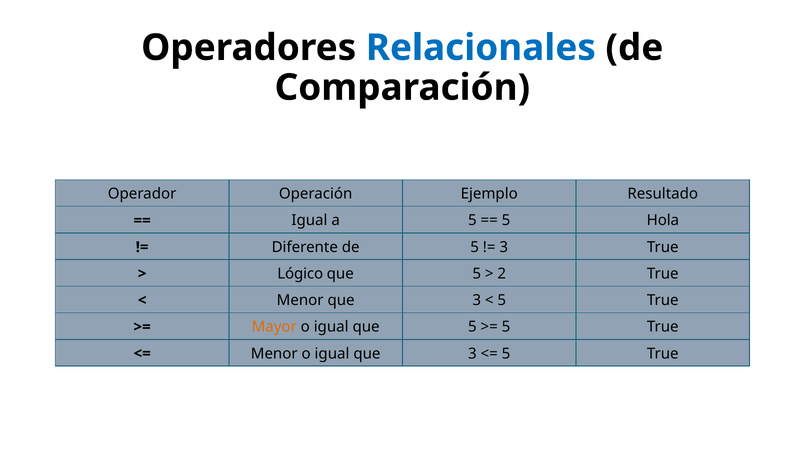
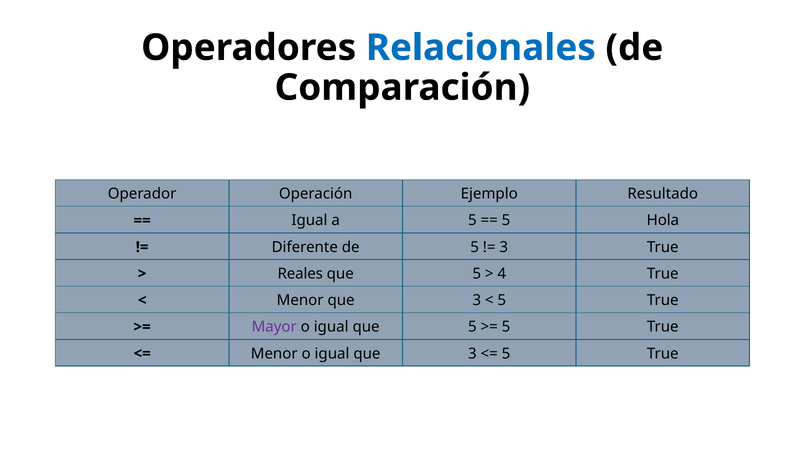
Lógico: Lógico -> Reales
2: 2 -> 4
Mayor colour: orange -> purple
